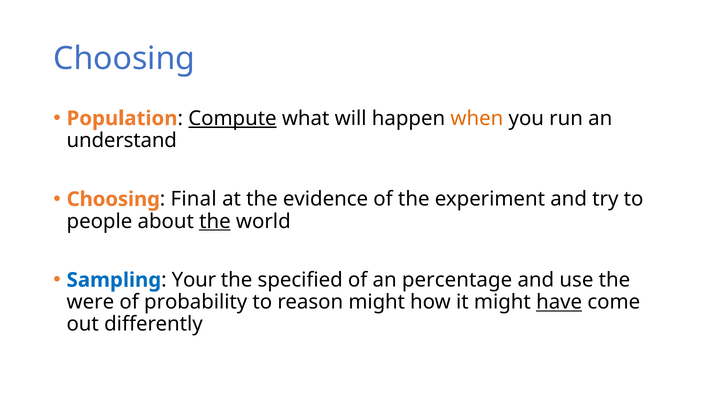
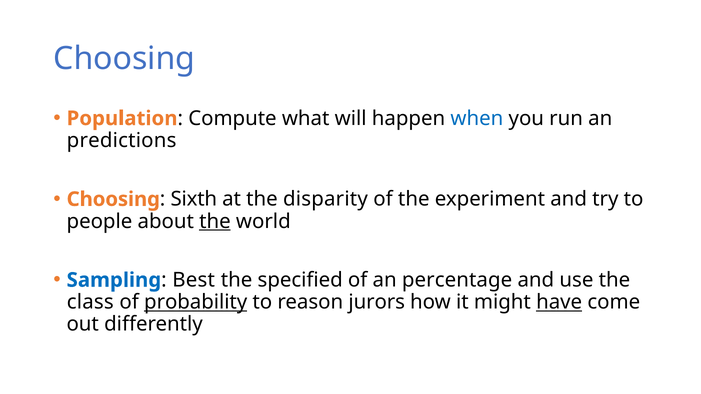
Compute underline: present -> none
when colour: orange -> blue
understand: understand -> predictions
Final: Final -> Sixth
evidence: evidence -> disparity
Your: Your -> Best
were: were -> class
probability underline: none -> present
reason might: might -> jurors
